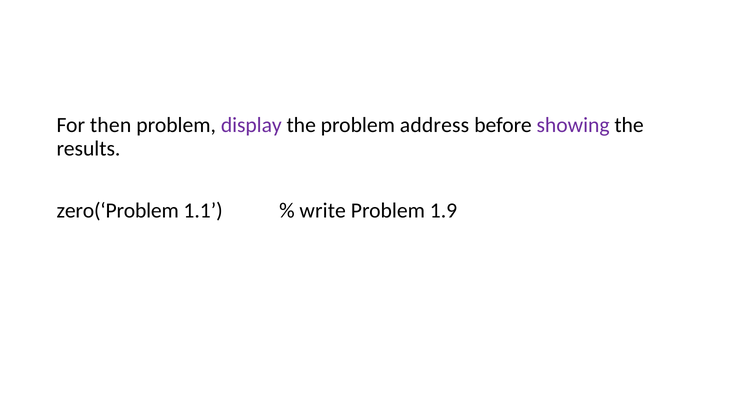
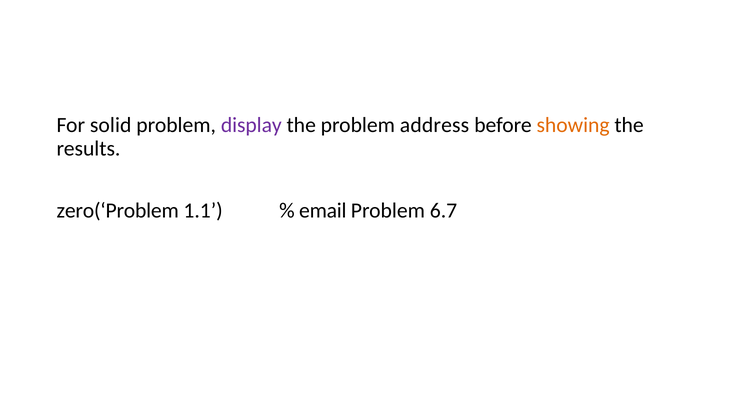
then: then -> solid
showing colour: purple -> orange
write: write -> email
1.9: 1.9 -> 6.7
